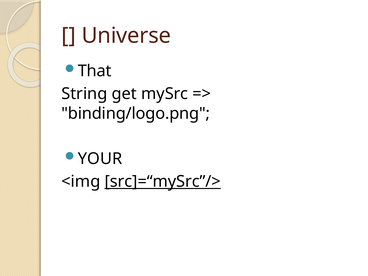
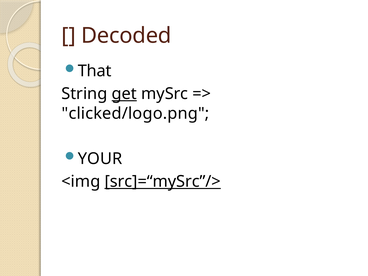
Universe: Universe -> Decoded
get underline: none -> present
binding/logo.png: binding/logo.png -> clicked/logo.png
